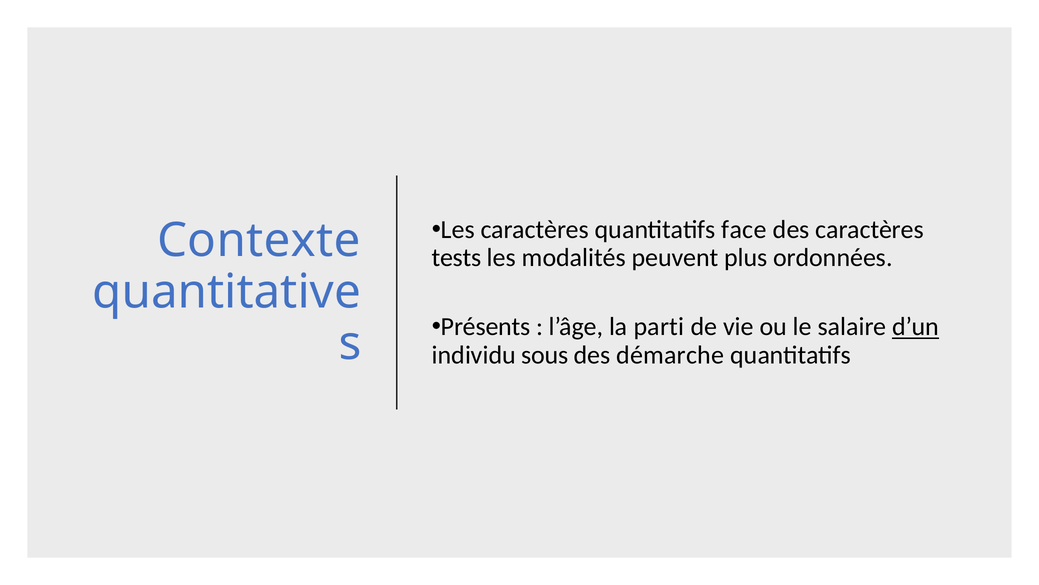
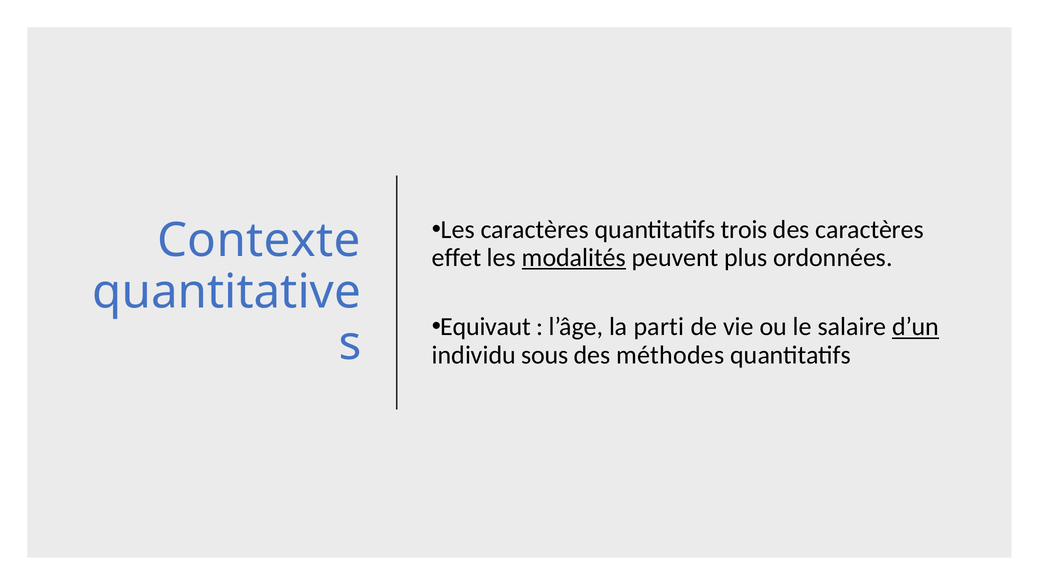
face: face -> trois
tests: tests -> effet
modalités underline: none -> present
Présents: Présents -> Equivaut
démarche: démarche -> méthodes
